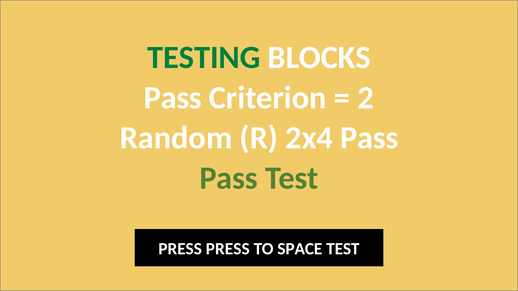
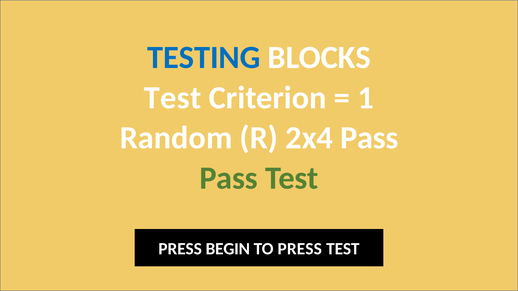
TESTING colour: green -> blue
Pass at (173, 98): Pass -> Test
2: 2 -> 1
PRESS PRESS: PRESS -> BEGIN
TO SPACE: SPACE -> PRESS
